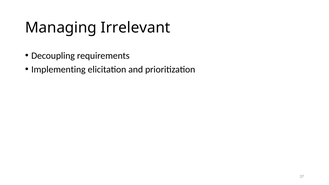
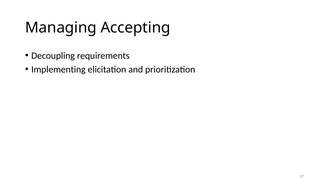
Irrelevant: Irrelevant -> Accepting
